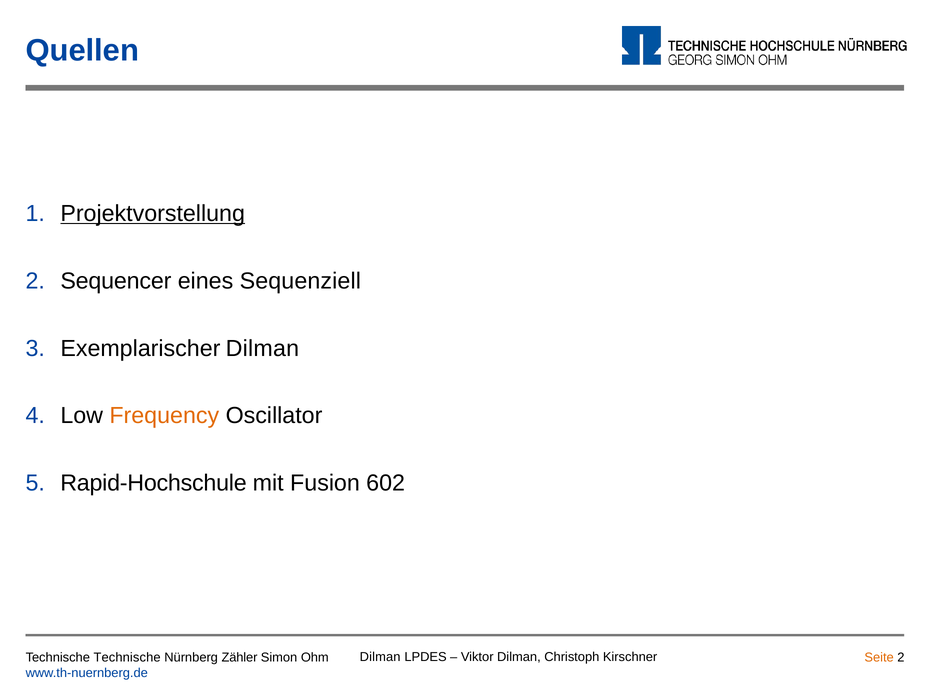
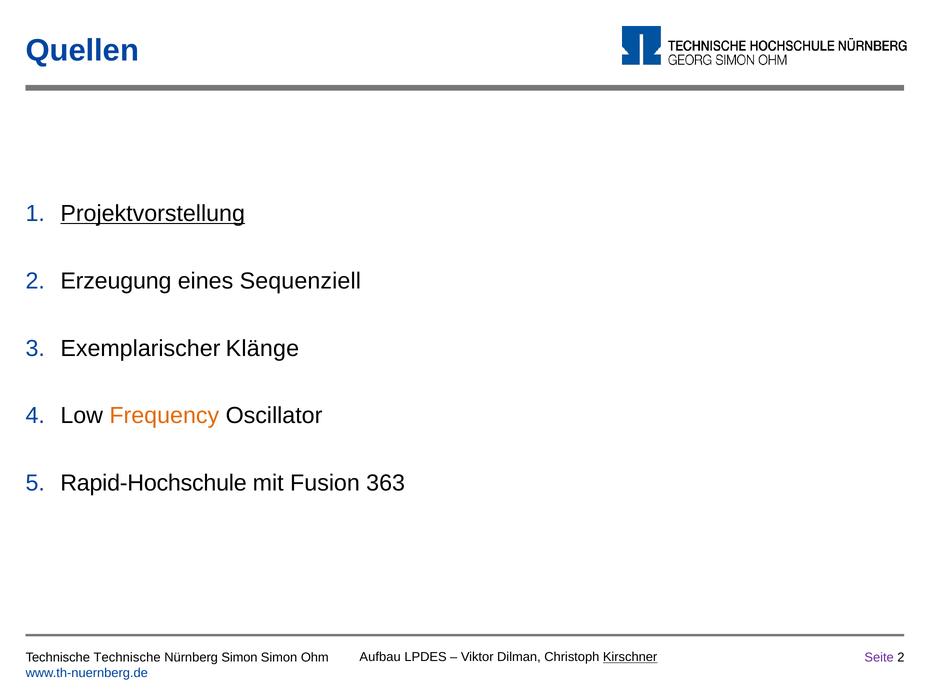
Sequencer: Sequencer -> Erzeugung
Exemplarischer Dilman: Dilman -> Klänge
602: 602 -> 363
Nürnberg Zähler: Zähler -> Simon
Dilman at (380, 658): Dilman -> Aufbau
Kirschner underline: none -> present
Seite colour: orange -> purple
